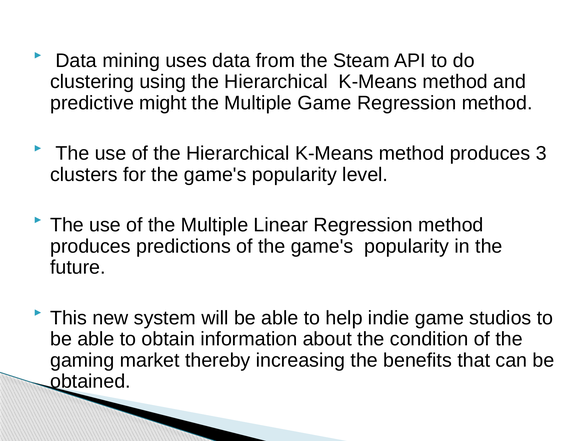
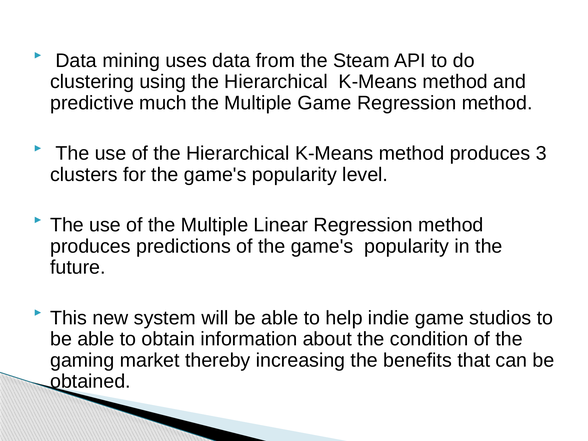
might: might -> much
